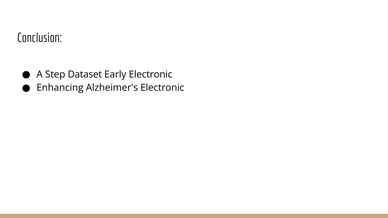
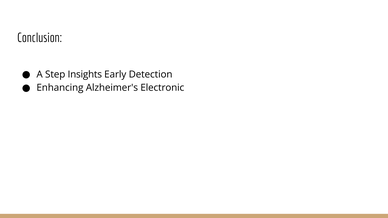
Dataset: Dataset -> Insights
Early Electronic: Electronic -> Detection
